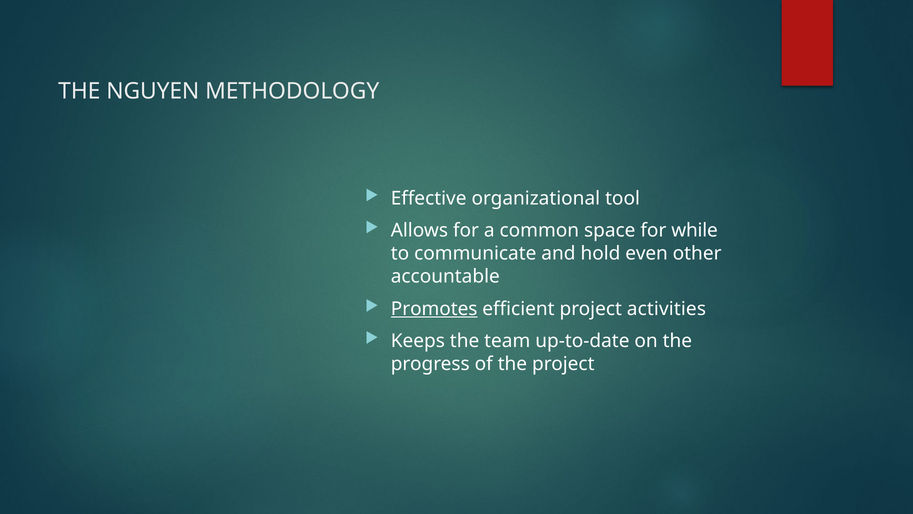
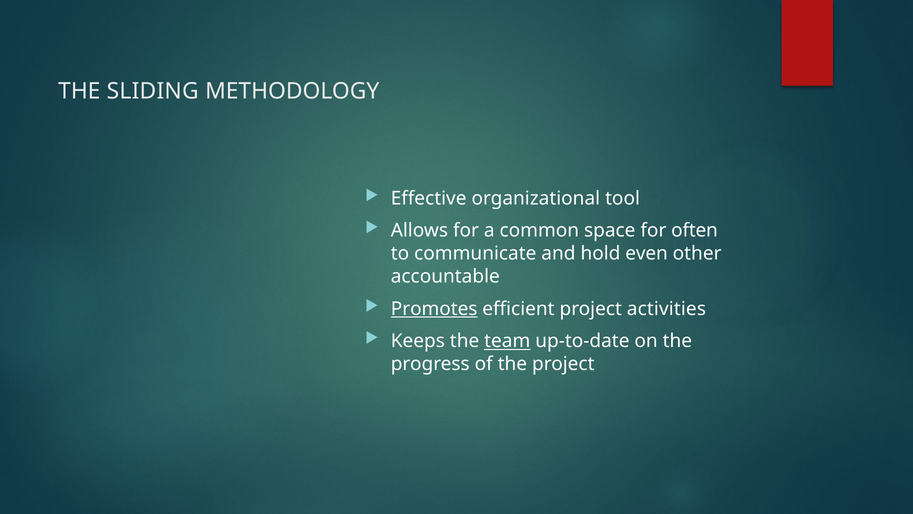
NGUYEN: NGUYEN -> SLIDING
while: while -> often
team underline: none -> present
